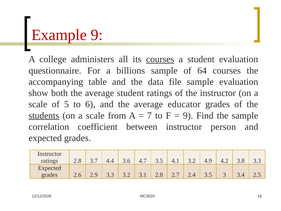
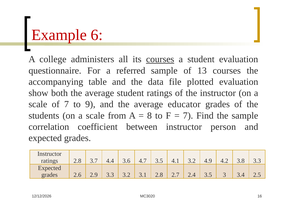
Example 9: 9 -> 6
billions: billions -> referred
64: 64 -> 13
file sample: sample -> plotted
of 5: 5 -> 7
6: 6 -> 9
students underline: present -> none
7: 7 -> 8
9 at (188, 115): 9 -> 7
